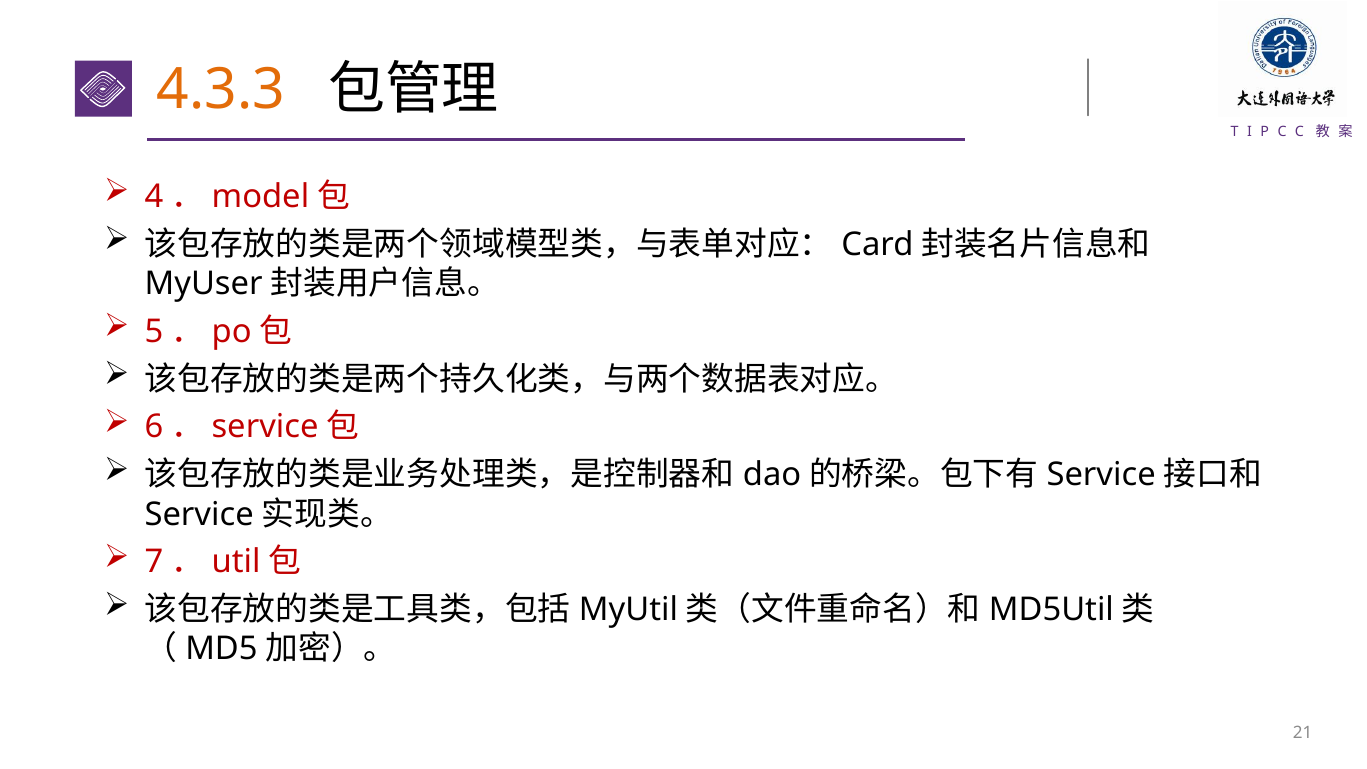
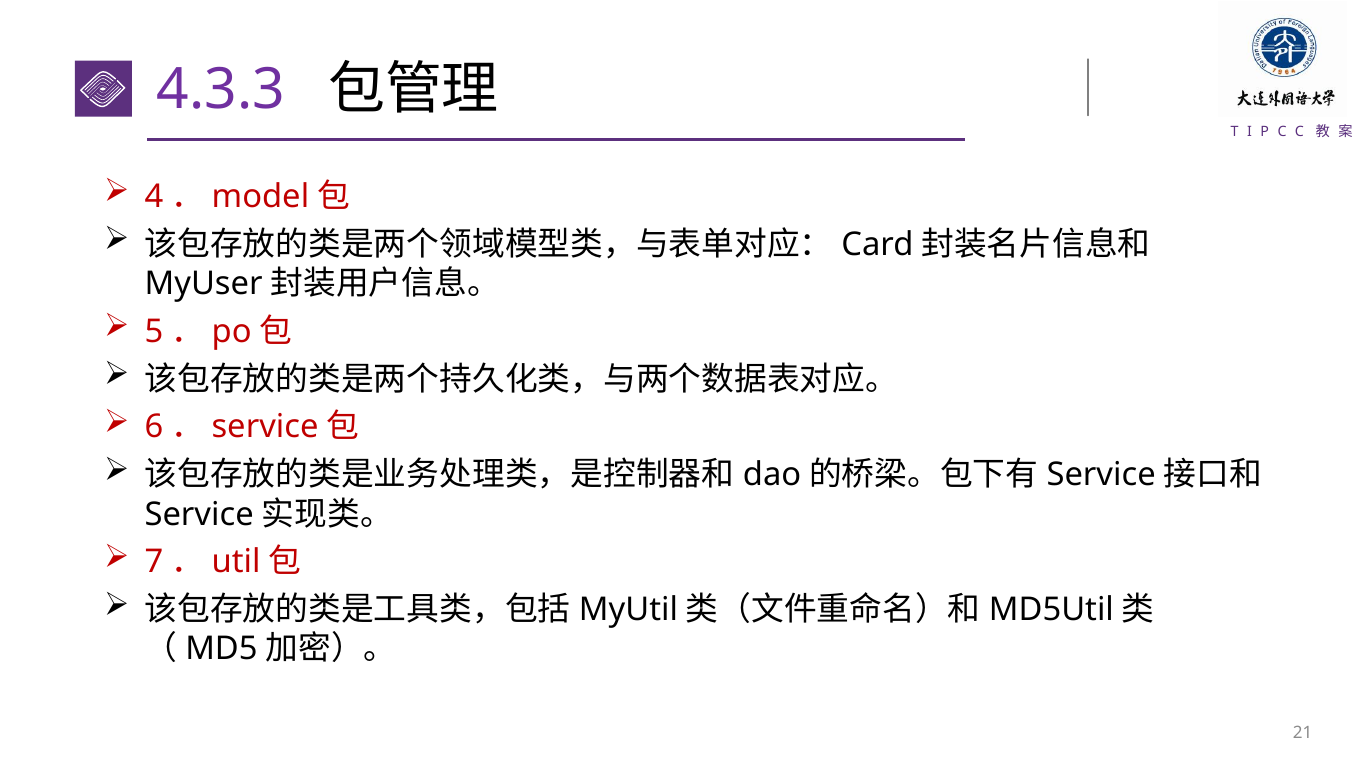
4.3.3 colour: orange -> purple
